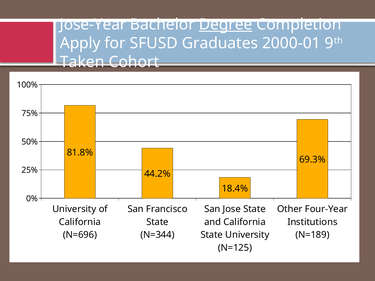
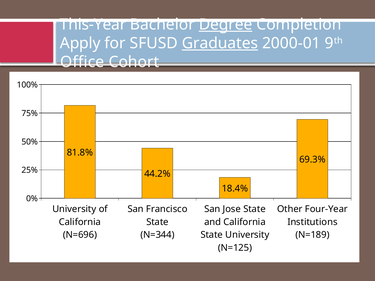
Jose-Year: Jose-Year -> This-Year
Graduates underline: none -> present
Taken: Taken -> Office
